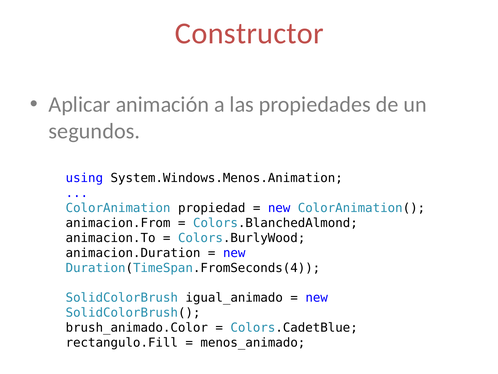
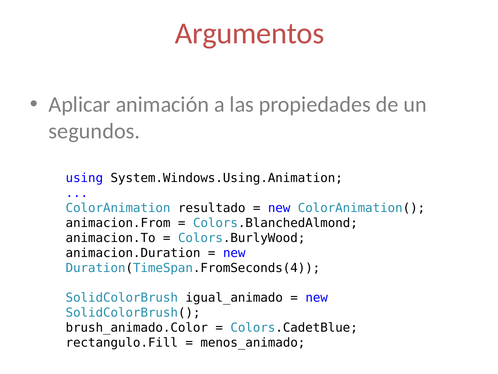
Constructor: Constructor -> Argumentos
System.Windows.Menos.Animation: System.Windows.Menos.Animation -> System.Windows.Using.Animation
propiedad: propiedad -> resultado
